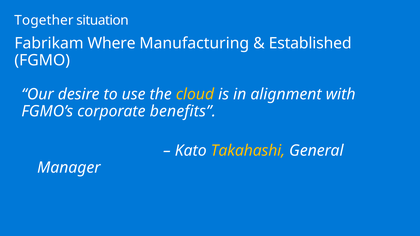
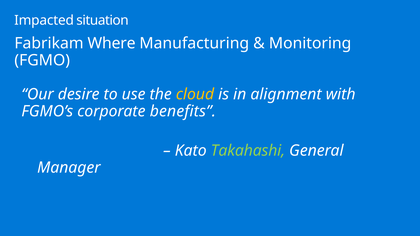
Together: Together -> Impacted
Established: Established -> Monitoring
Takahashi colour: yellow -> light green
